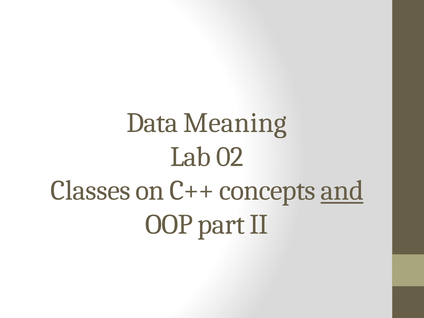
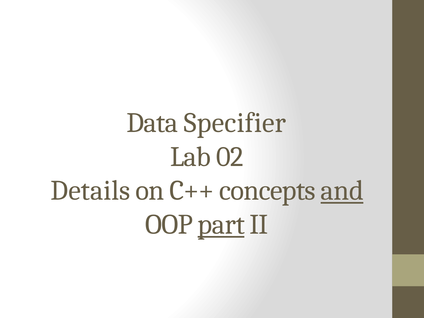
Meaning: Meaning -> Specifier
Classes: Classes -> Details
part underline: none -> present
